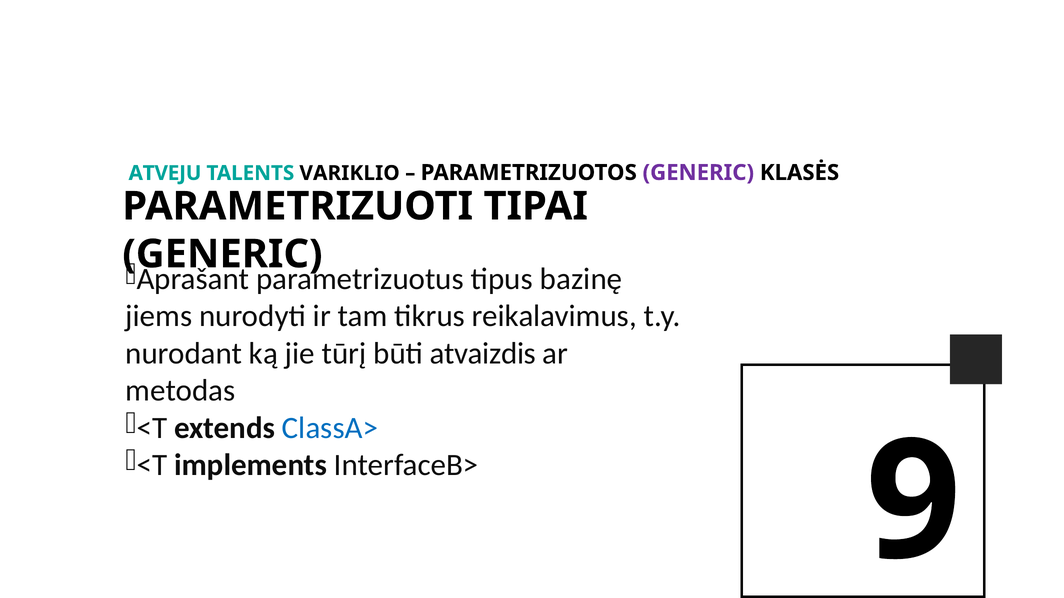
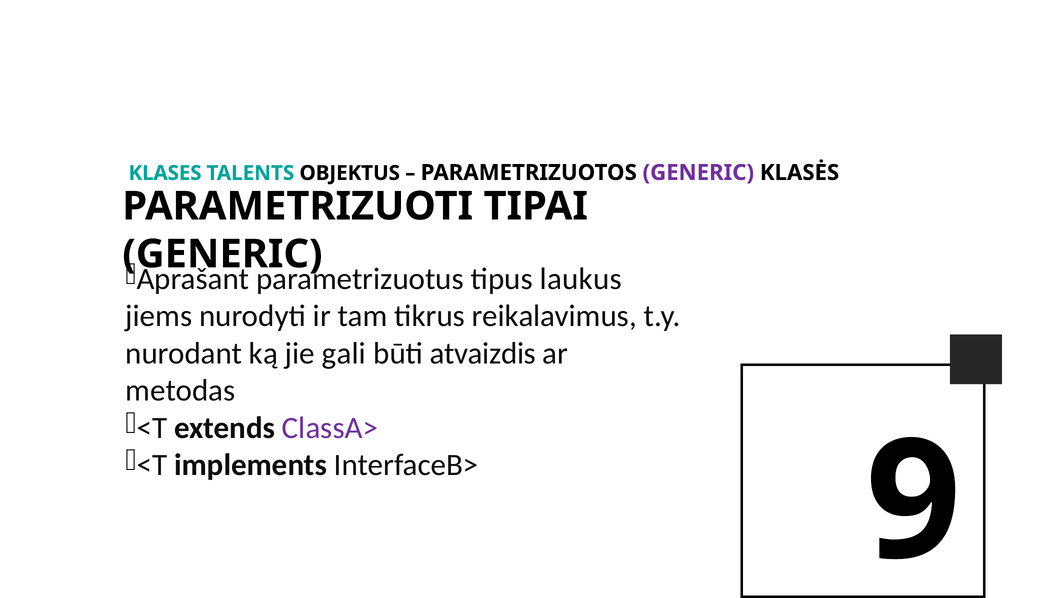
ATVEJU: ATVEJU -> KLASES
VARIKLIO: VARIKLIO -> OBJEKTUS
bazinę: bazinę -> laukus
tūrį: tūrį -> gali
ClassA> colour: blue -> purple
